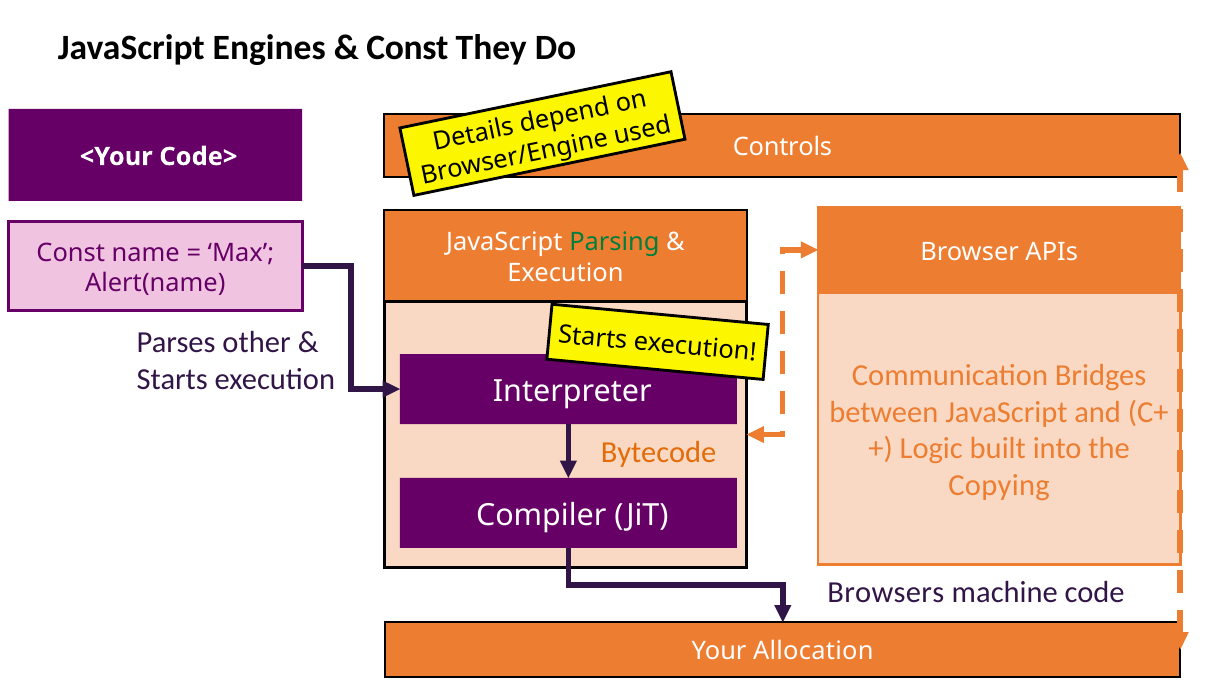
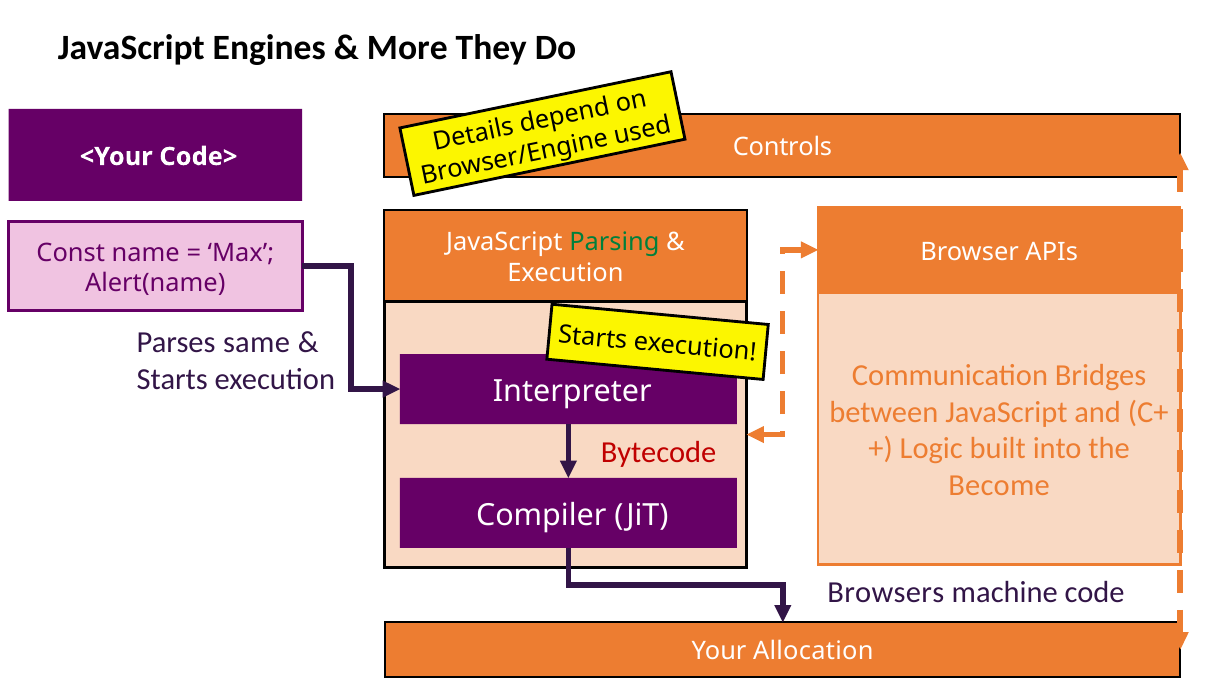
Const at (407, 48): Const -> More
other: other -> same
Bytecode colour: orange -> red
Copying: Copying -> Become
